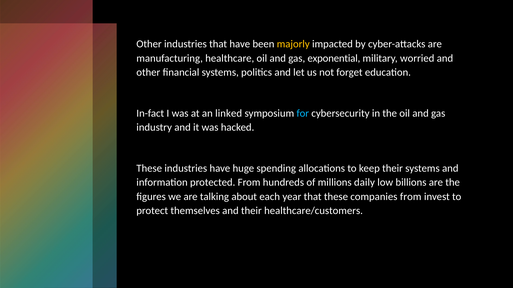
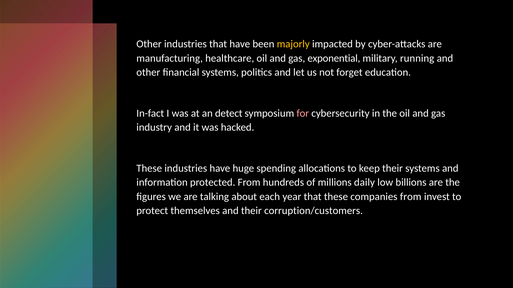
worried: worried -> running
linked: linked -> detect
for colour: light blue -> pink
healthcare/customers: healthcare/customers -> corruption/customers
